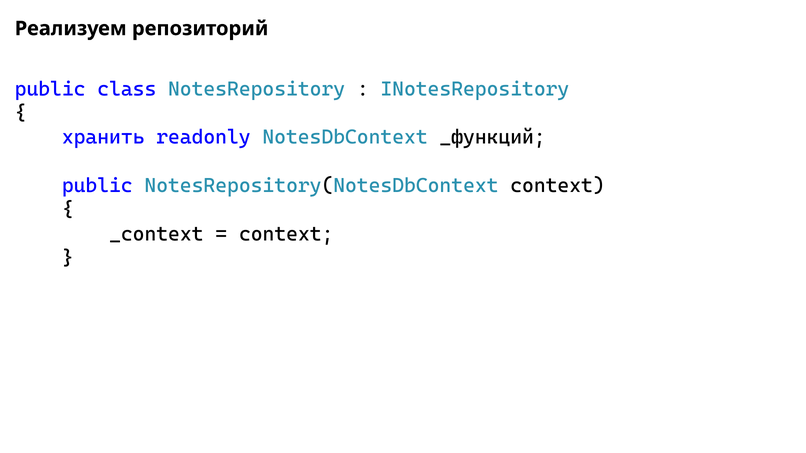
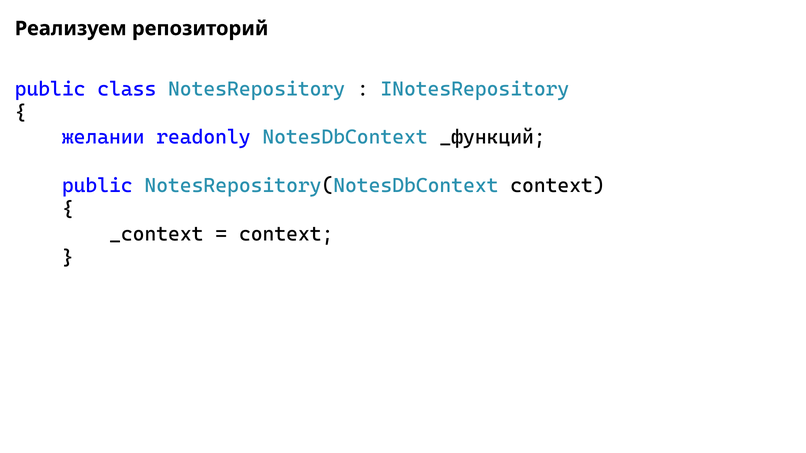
хранить: хранить -> желании
